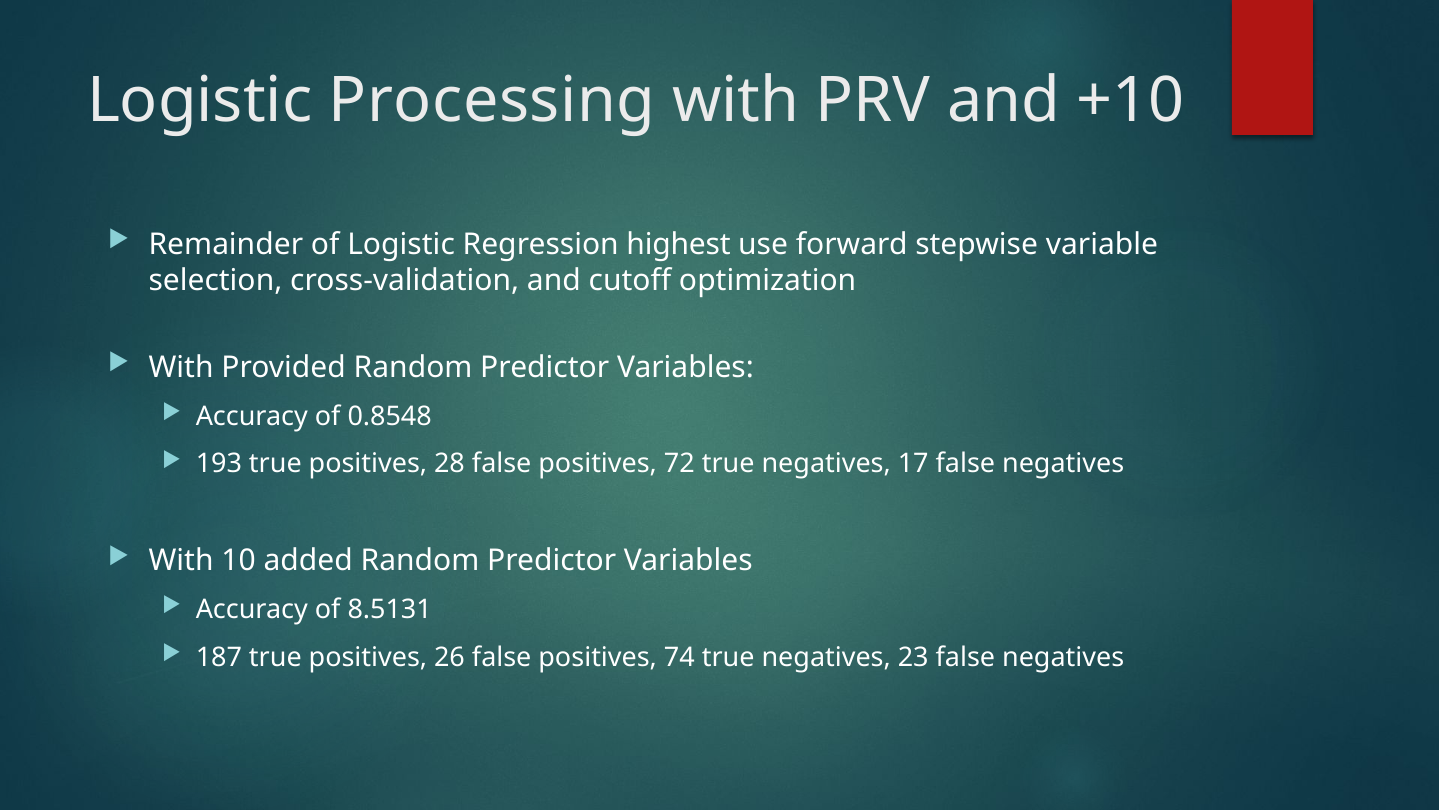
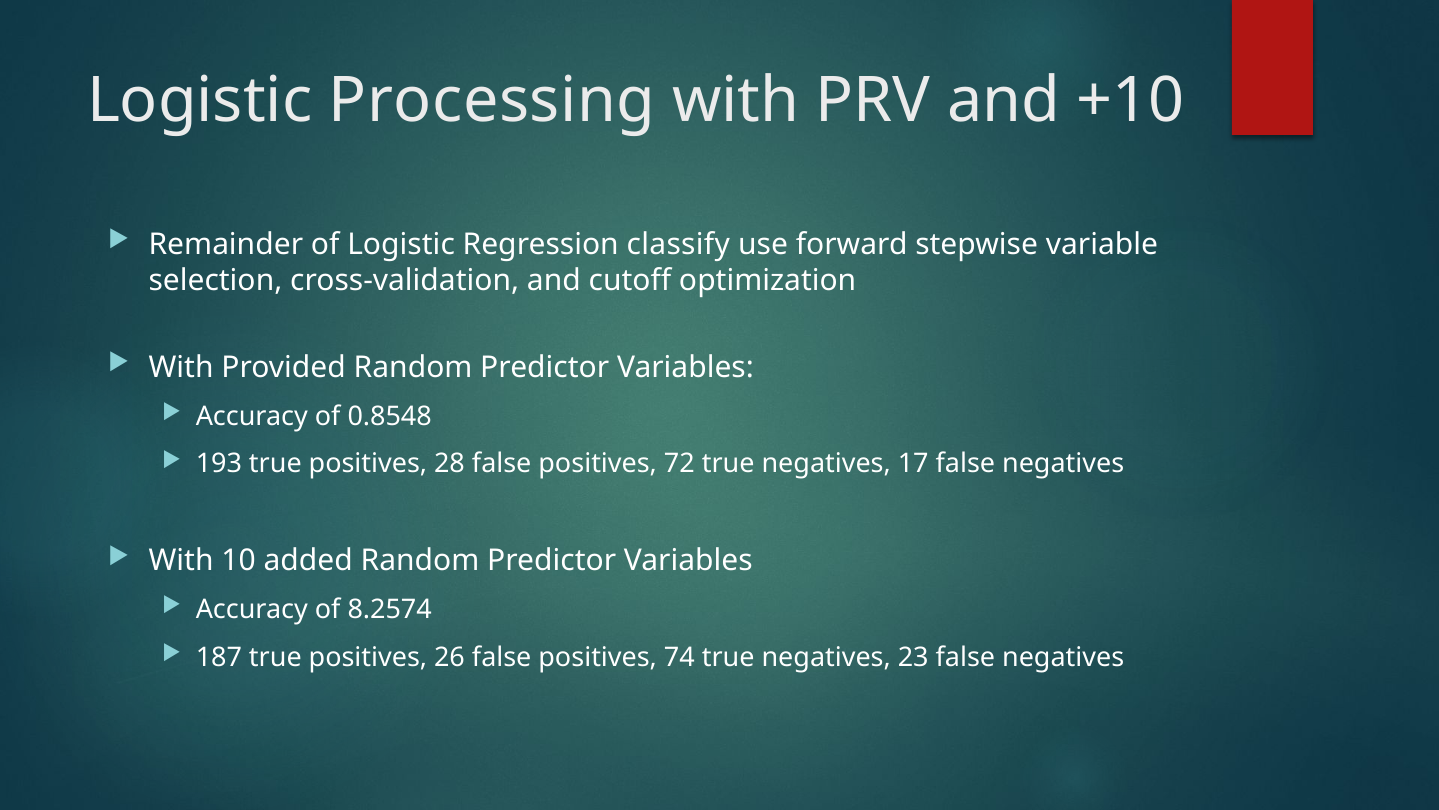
highest: highest -> classify
8.5131: 8.5131 -> 8.2574
